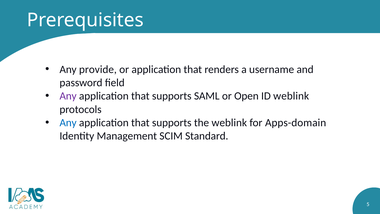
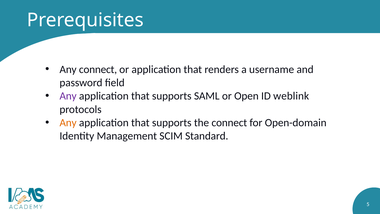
Any provide: provide -> connect
Any at (68, 123) colour: blue -> orange
the weblink: weblink -> connect
Apps-domain: Apps-domain -> Open-domain
